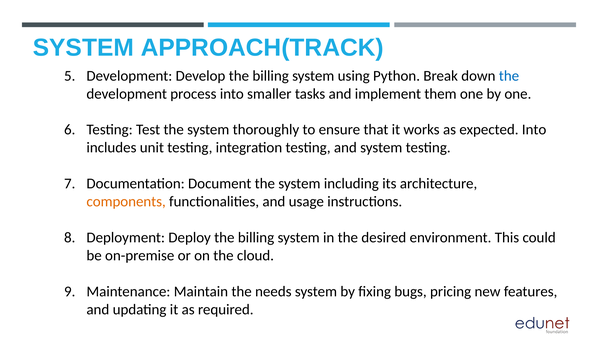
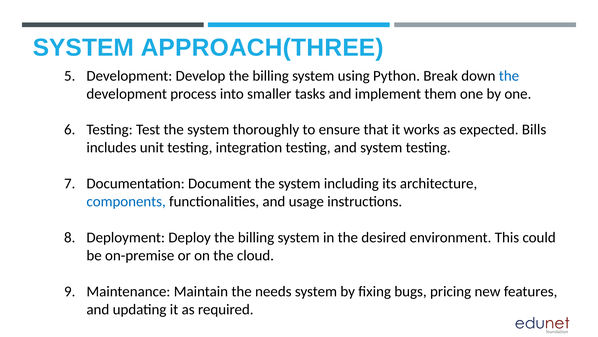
APPROACH(TRACK: APPROACH(TRACK -> APPROACH(THREE
expected Into: Into -> Bills
components colour: orange -> blue
